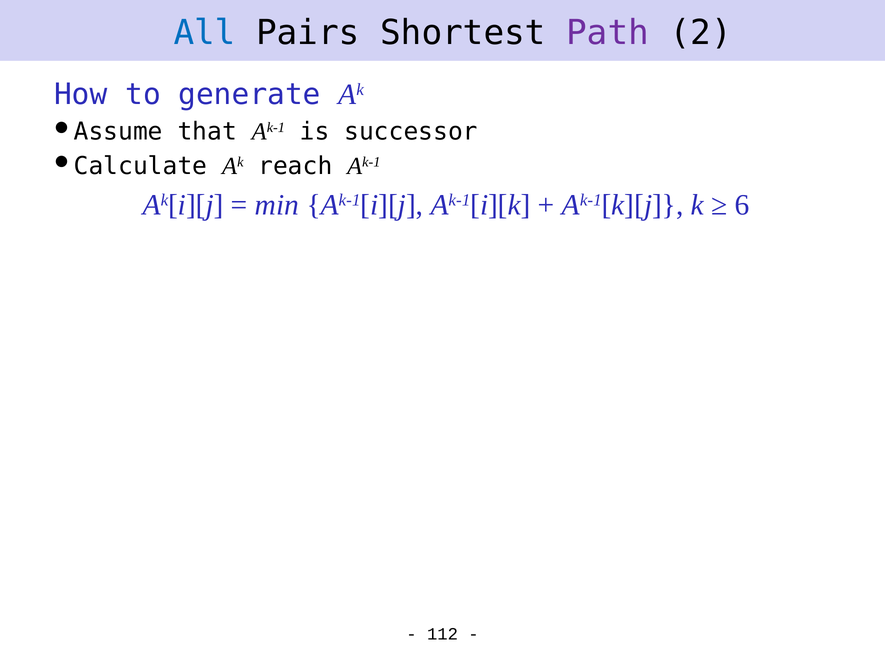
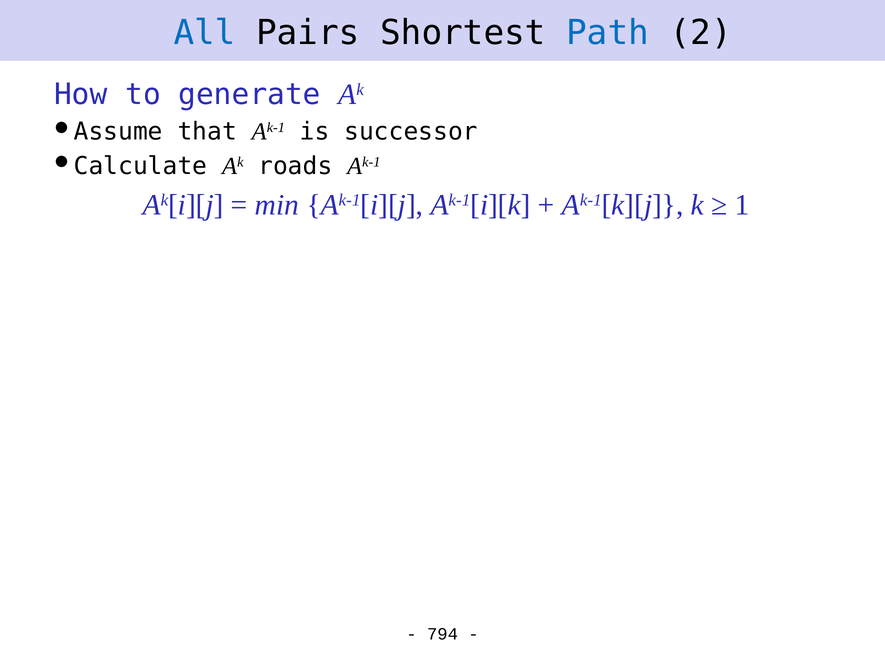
Path colour: purple -> blue
reach: reach -> roads
6: 6 -> 1
112: 112 -> 794
